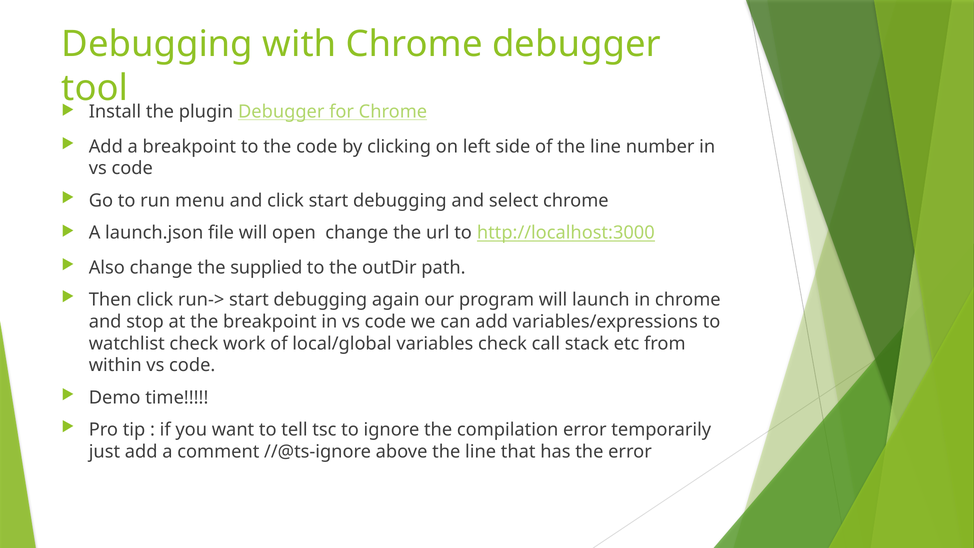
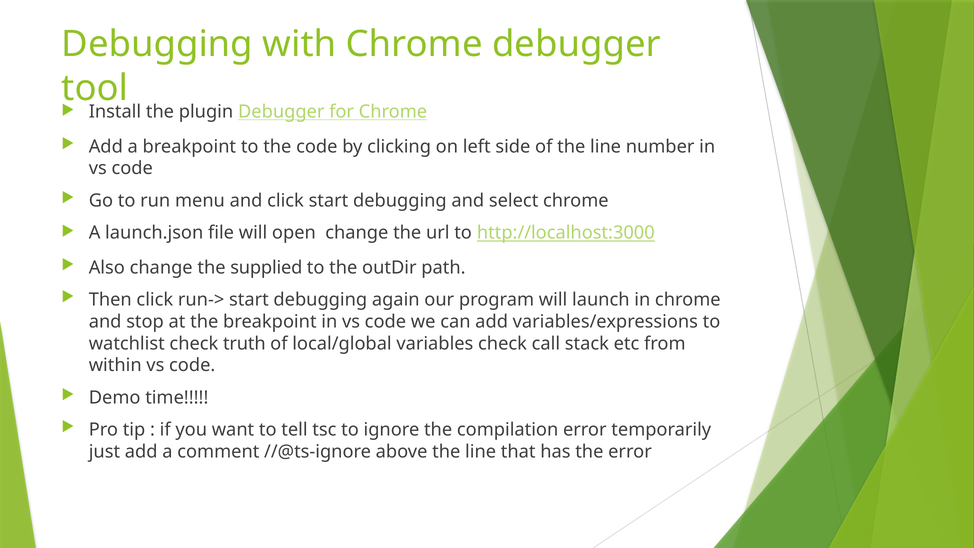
work: work -> truth
